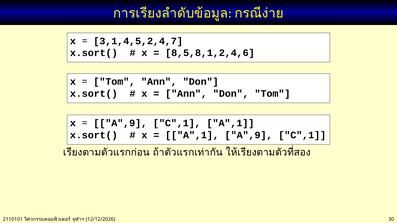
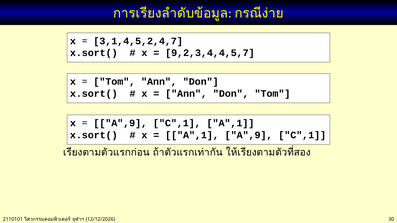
8,5,8,1,2,4,6: 8,5,8,1,2,4,6 -> 9,2,3,4,4,5,7
